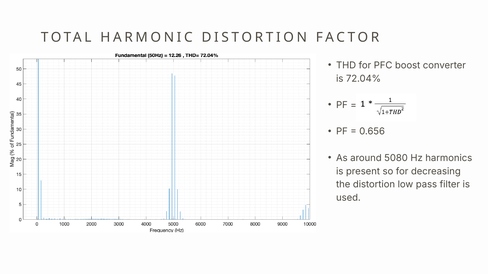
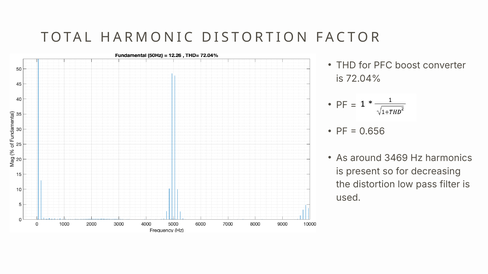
5080: 5080 -> 3469
